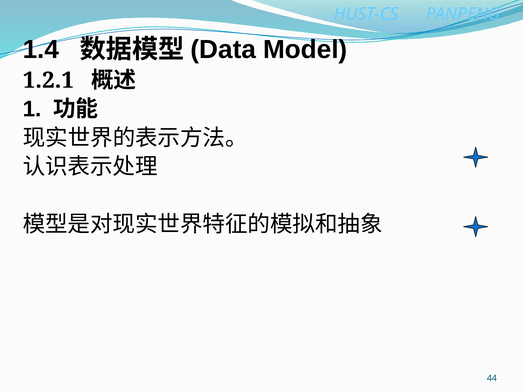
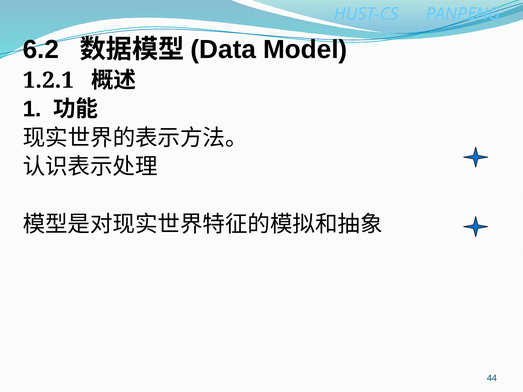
1.4: 1.4 -> 6.2
